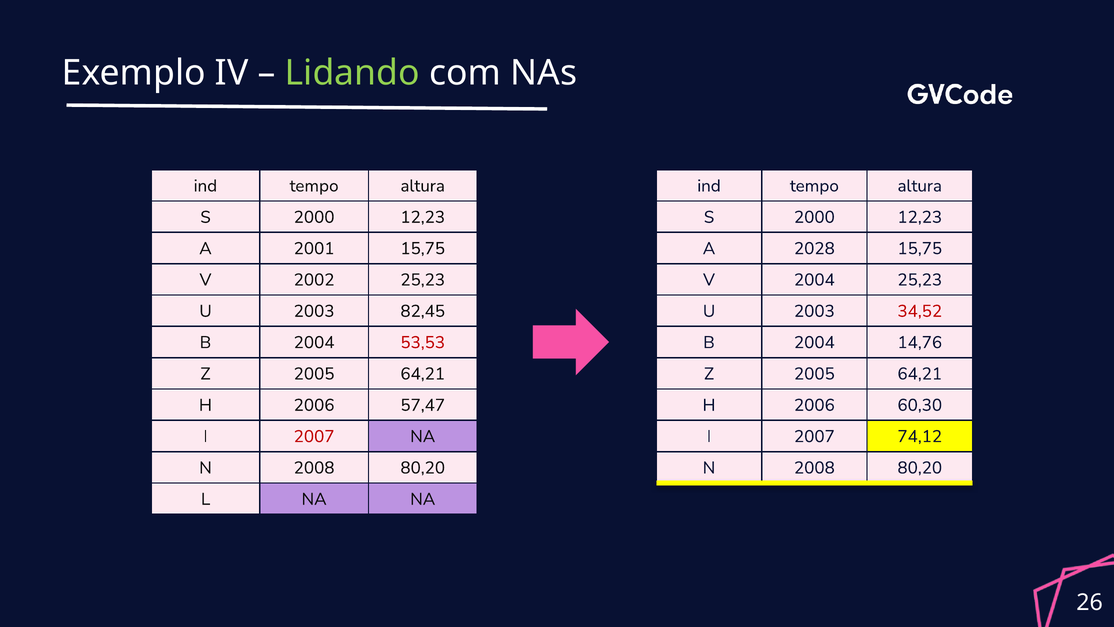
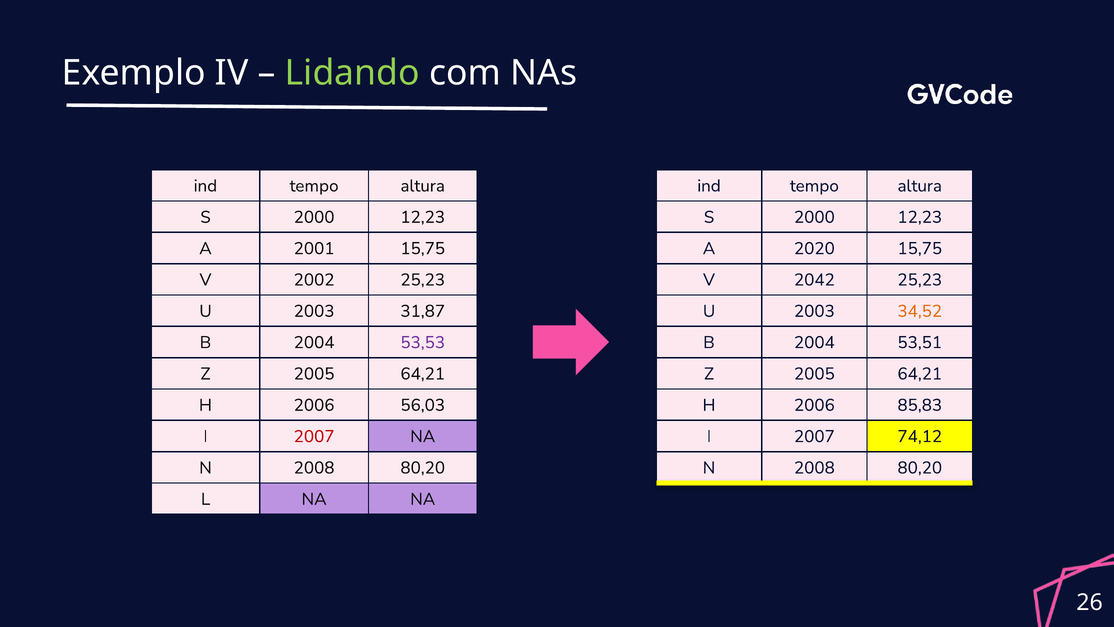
2028: 2028 -> 2020
V 2004: 2004 -> 2042
82,45: 82,45 -> 31,87
34,52 colour: red -> orange
53,53 colour: red -> purple
14,76: 14,76 -> 53,51
57,47: 57,47 -> 56,03
60,30: 60,30 -> 85,83
